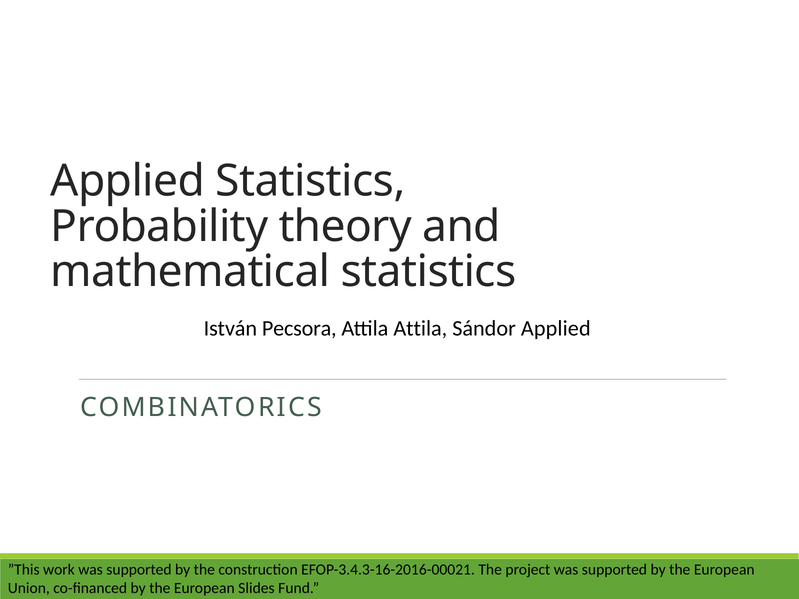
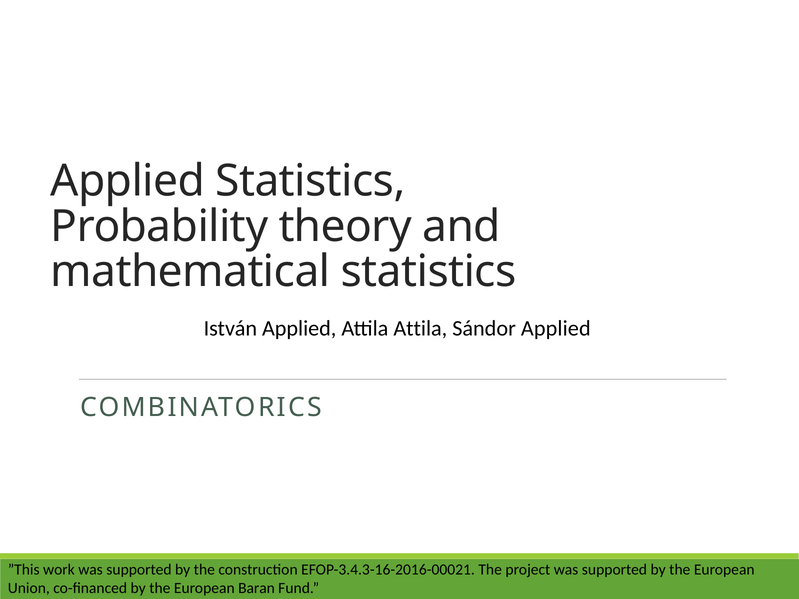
István Pecsora: Pecsora -> Applied
Slides: Slides -> Baran
